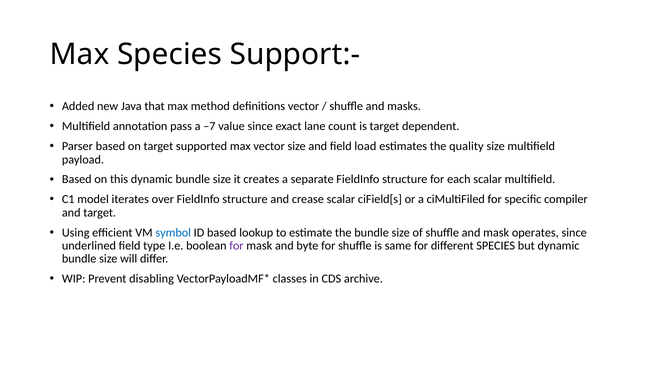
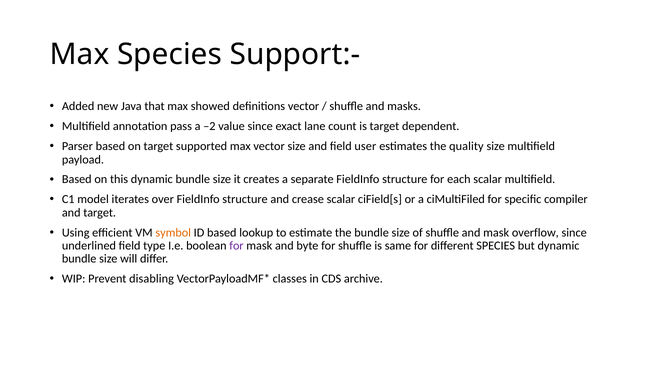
method: method -> showed
–7: –7 -> –2
load: load -> user
symbol colour: blue -> orange
operates: operates -> overflow
